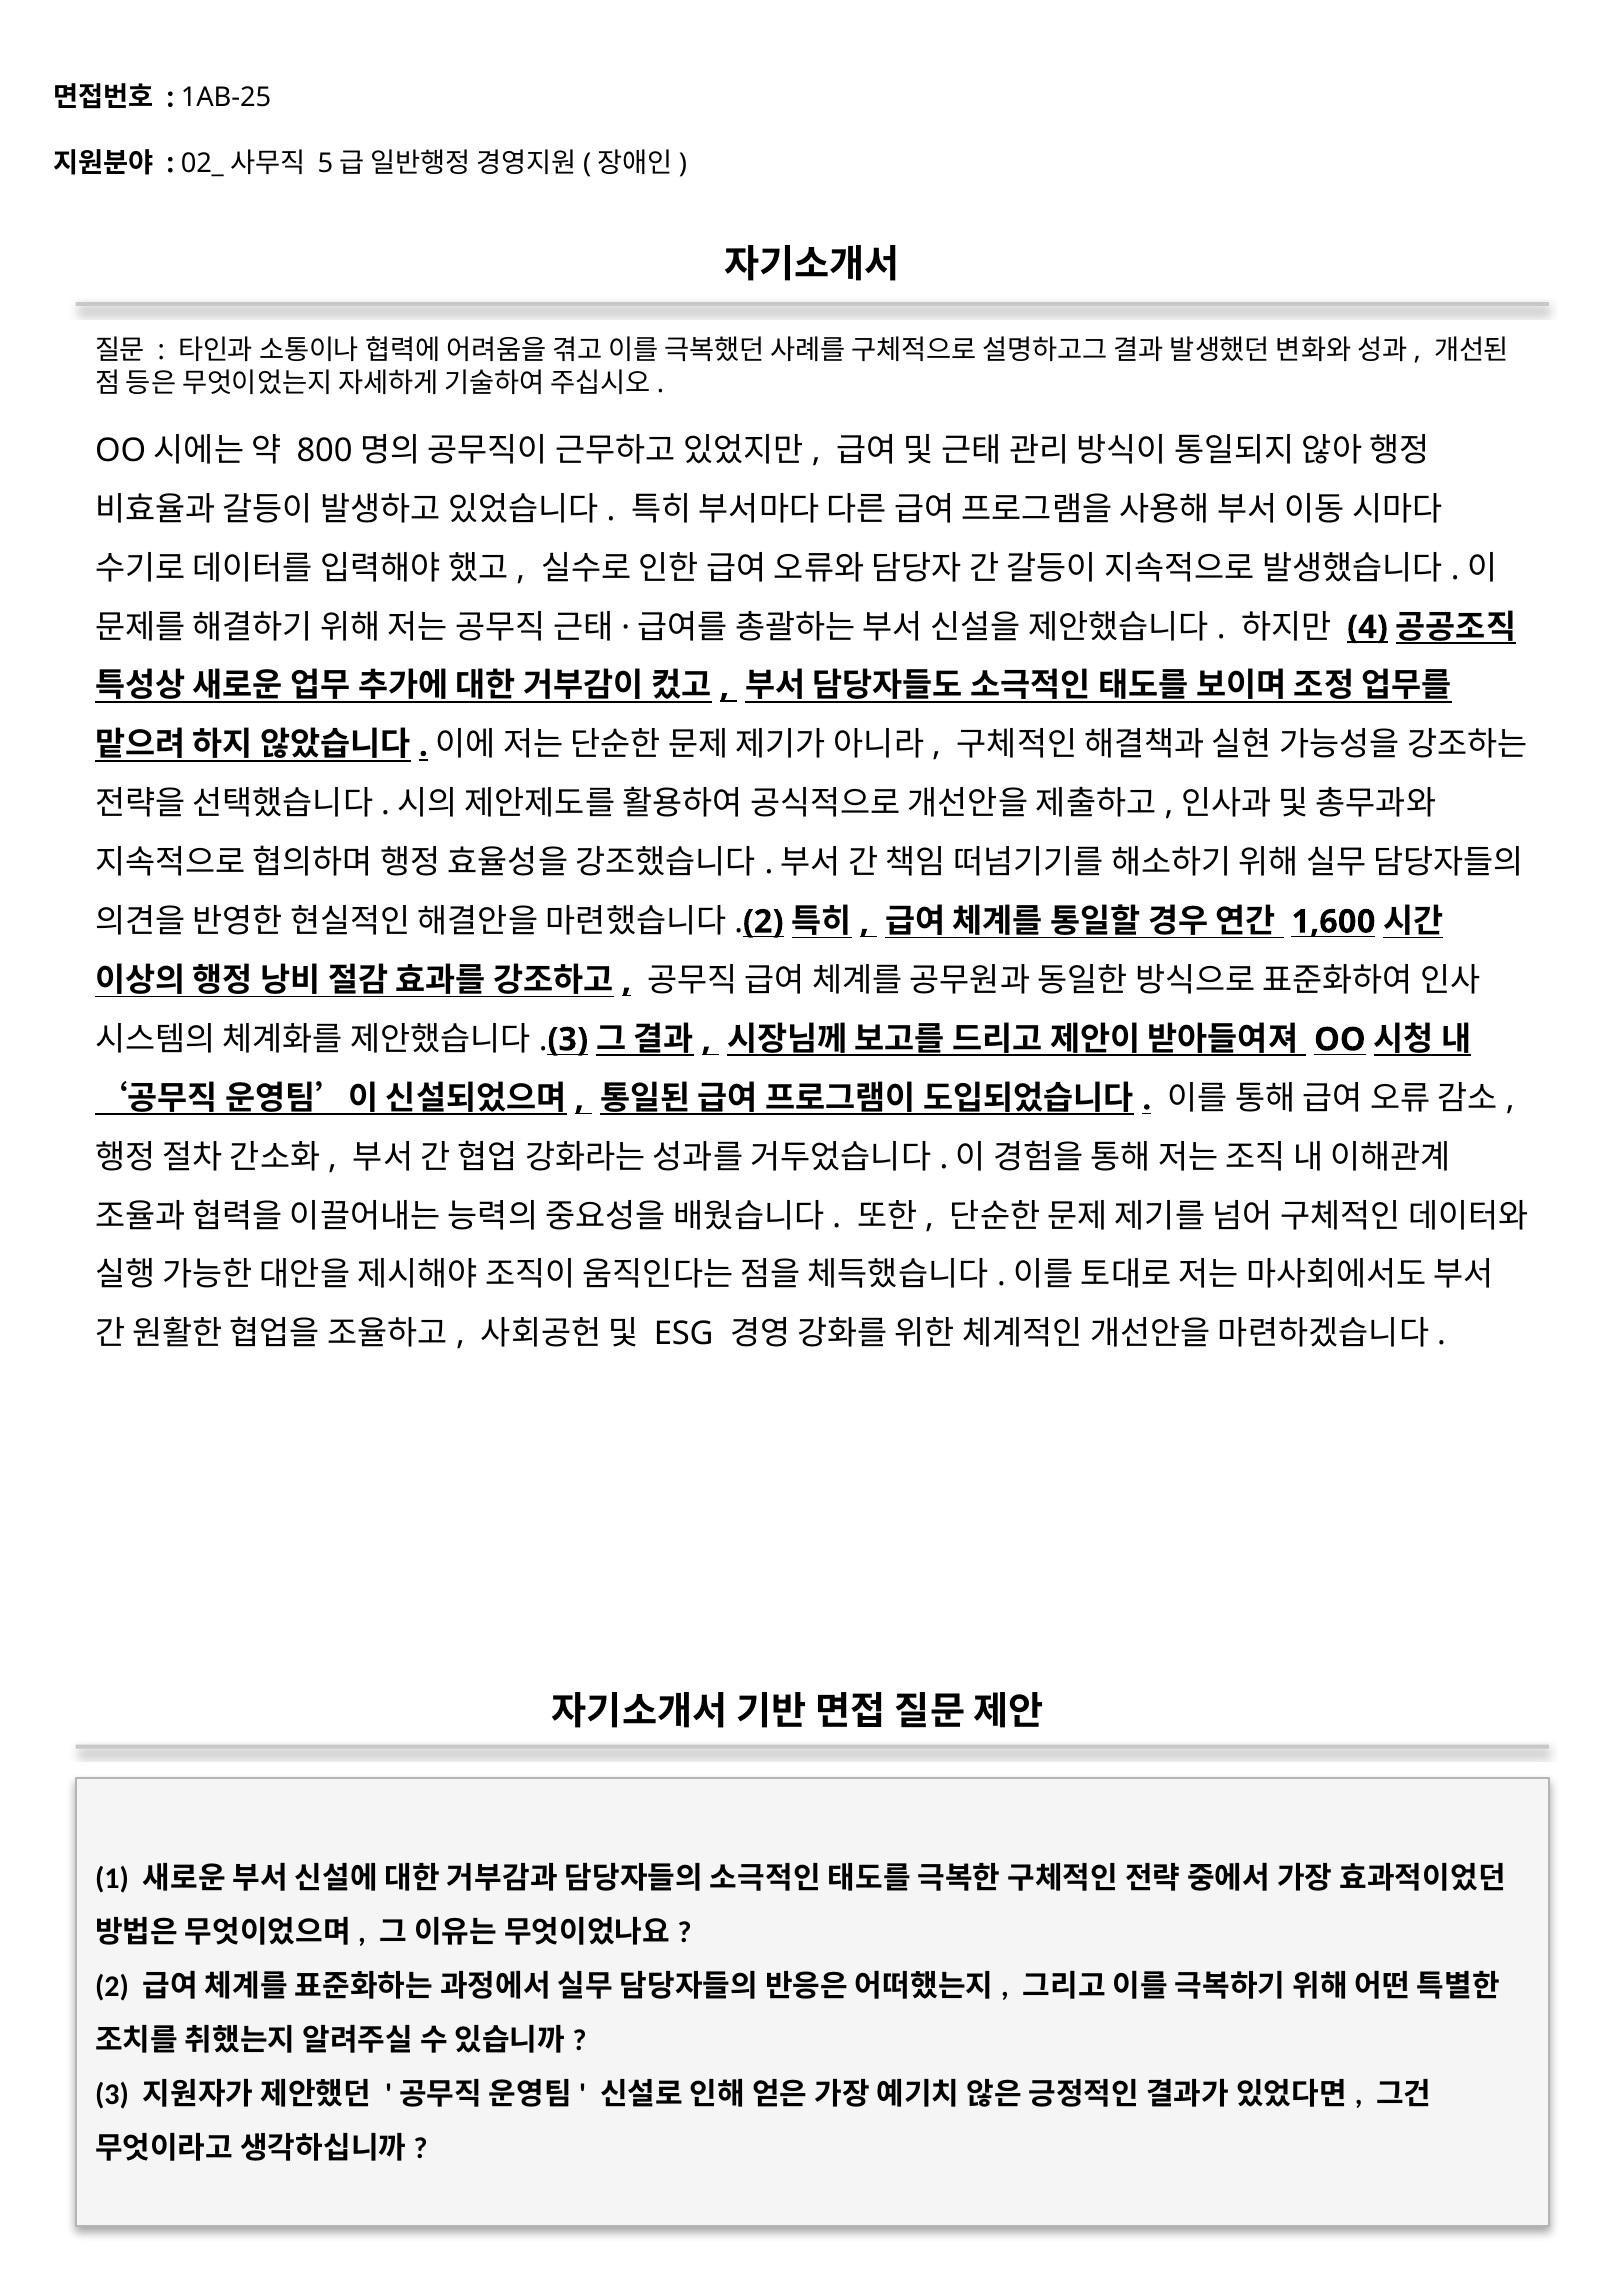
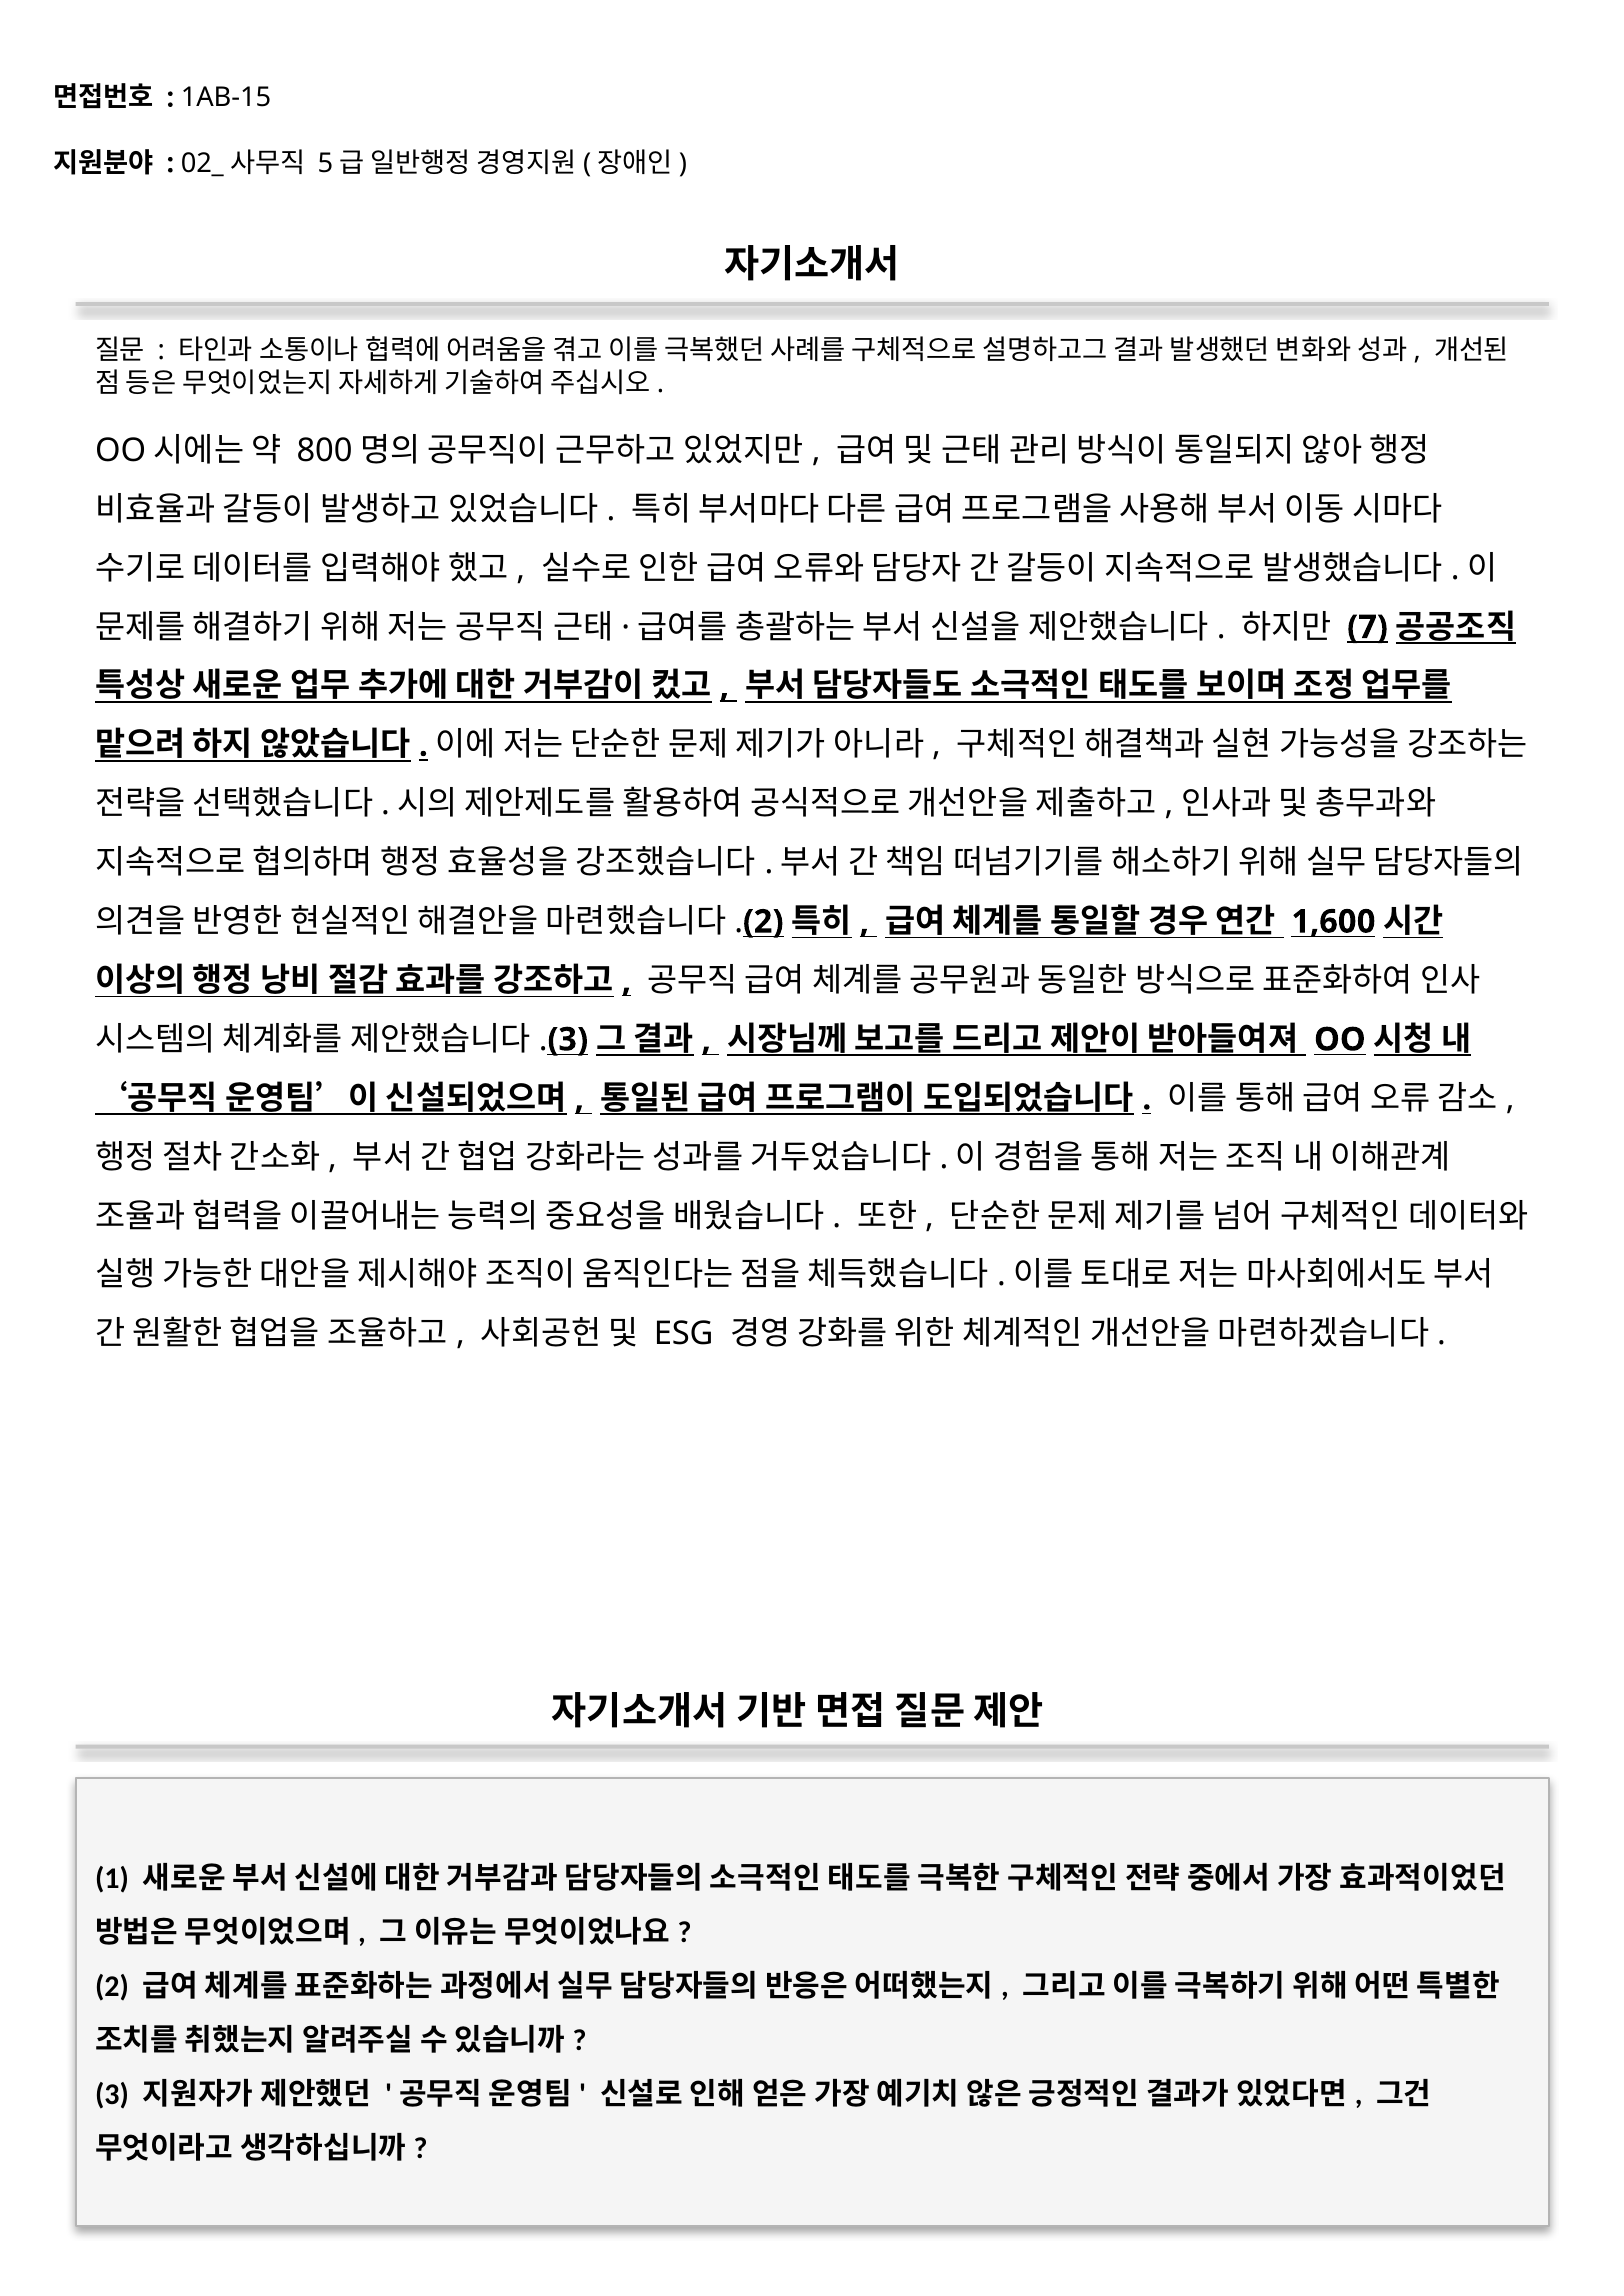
1AB-25: 1AB-25 -> 1AB-15
4: 4 -> 7
